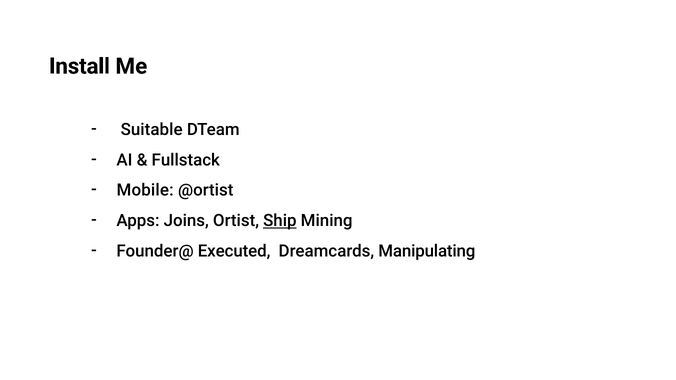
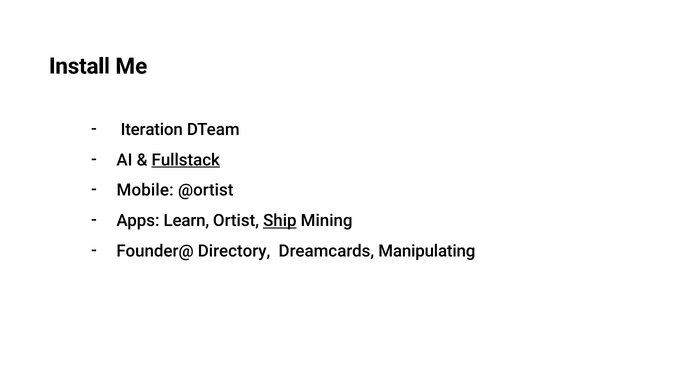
Suitable: Suitable -> Iteration
Fullstack underline: none -> present
Joins: Joins -> Learn
Executed: Executed -> Directory
